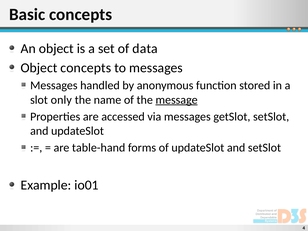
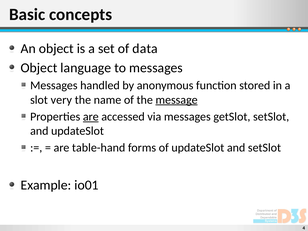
Object concepts: concepts -> language
only: only -> very
are at (91, 117) underline: none -> present
